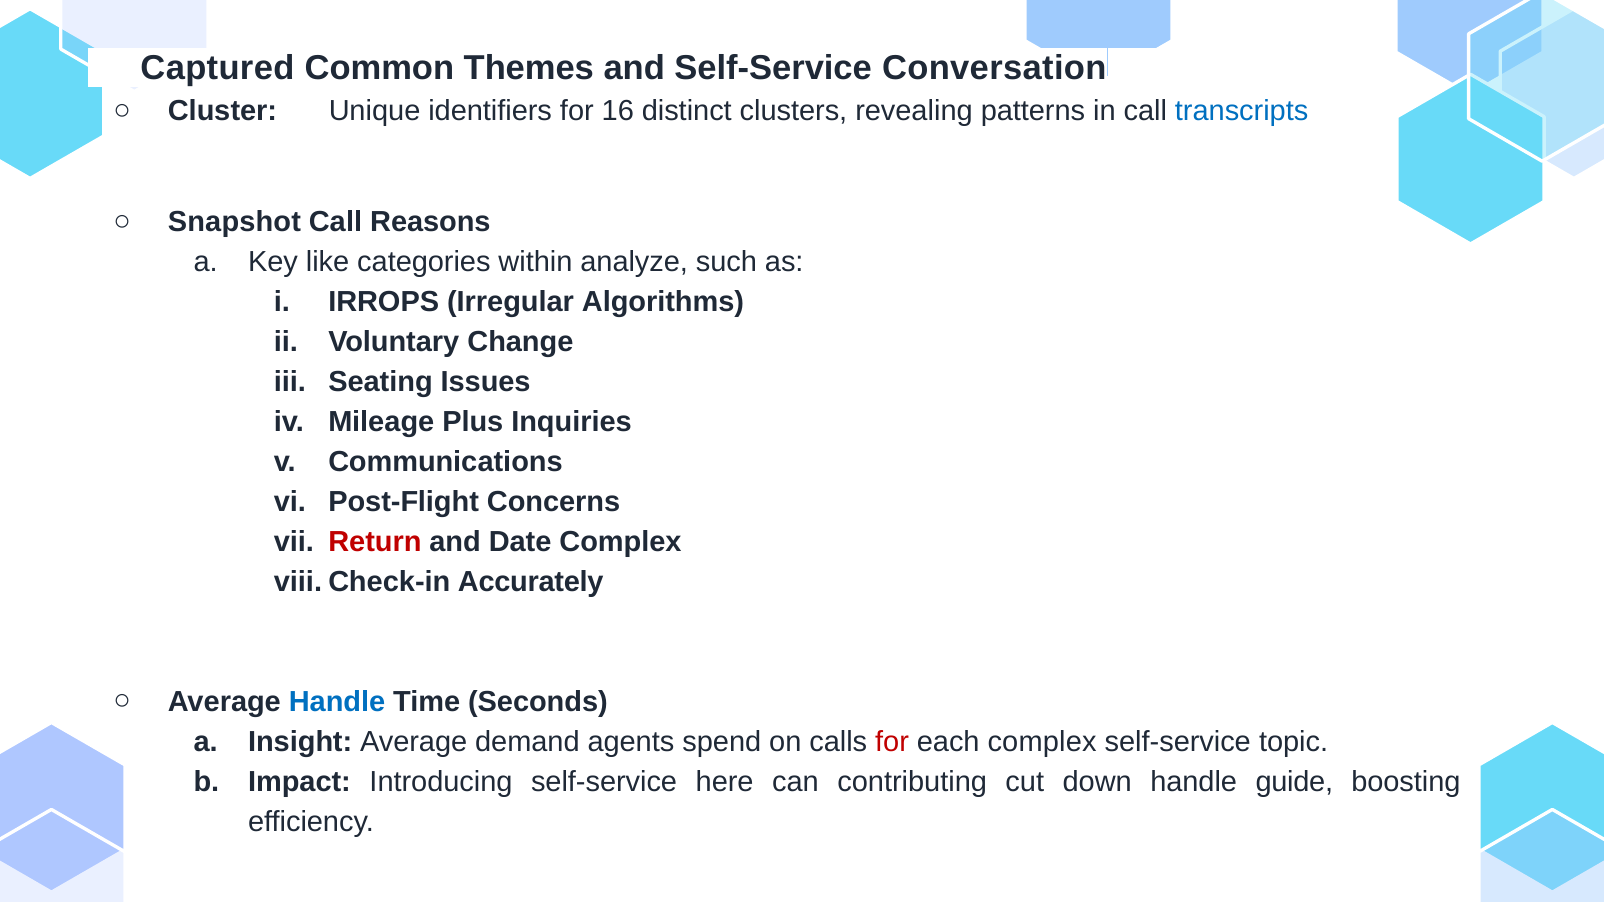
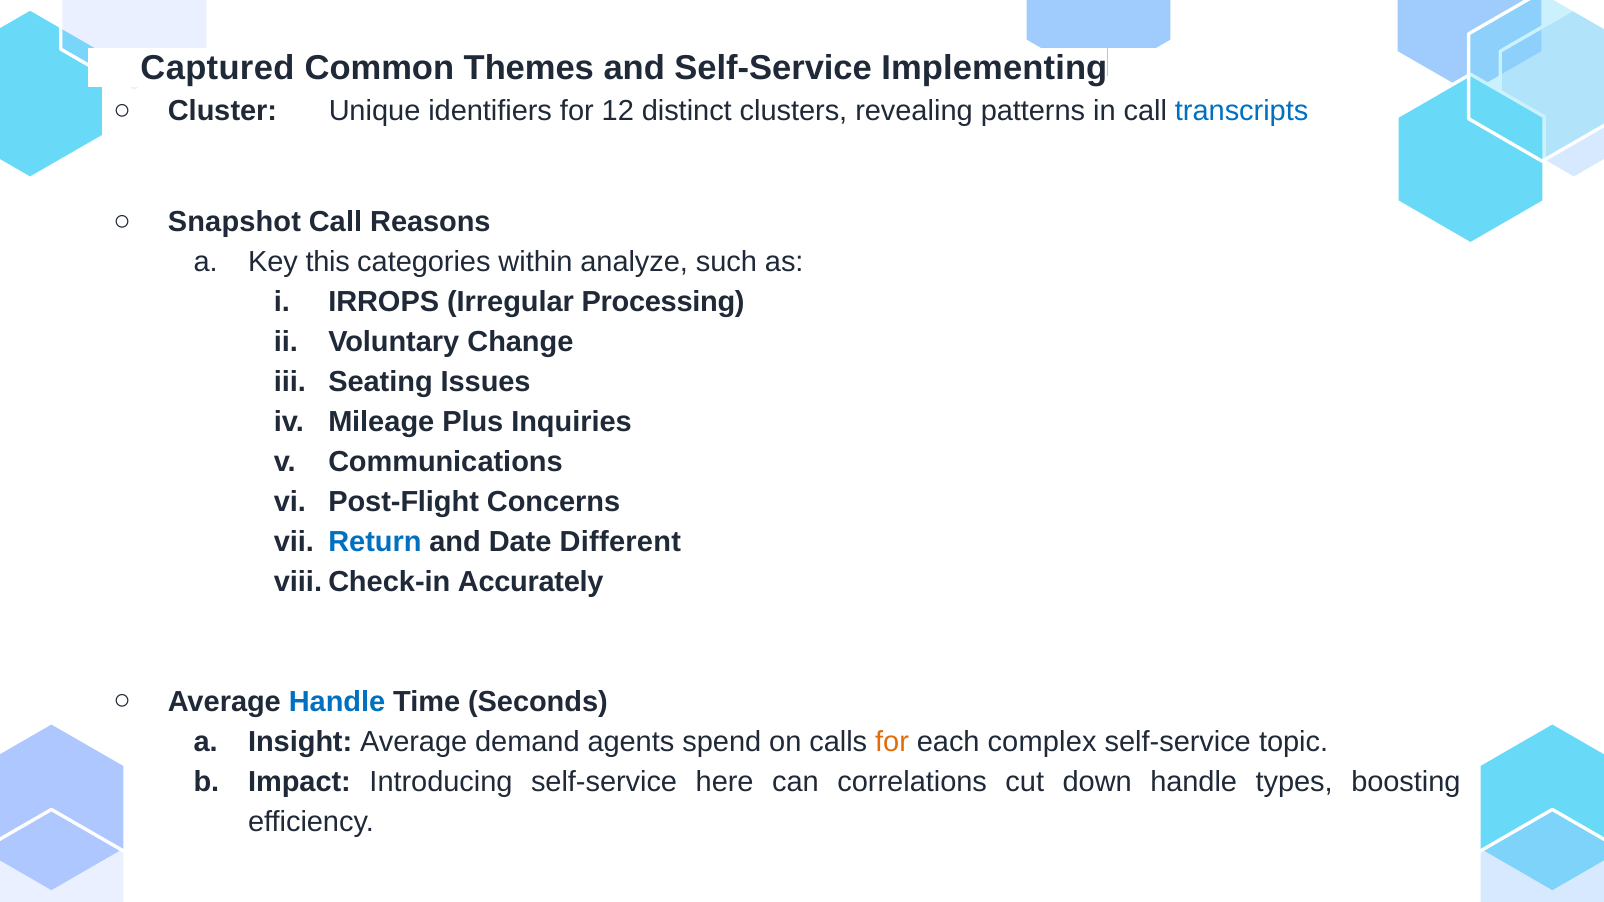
Conversation: Conversation -> Implementing
16: 16 -> 12
like: like -> this
Algorithms: Algorithms -> Processing
Return colour: red -> blue
Date Complex: Complex -> Different
for at (892, 742) colour: red -> orange
contributing: contributing -> correlations
guide: guide -> types
